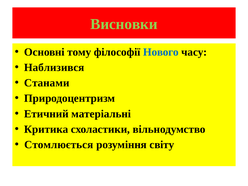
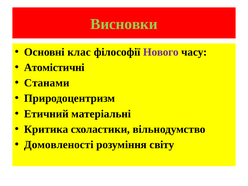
тому: тому -> клас
Нового colour: blue -> purple
Наблизився: Наблизився -> Атомістичні
Стомлюється: Стомлюється -> Домовленості
